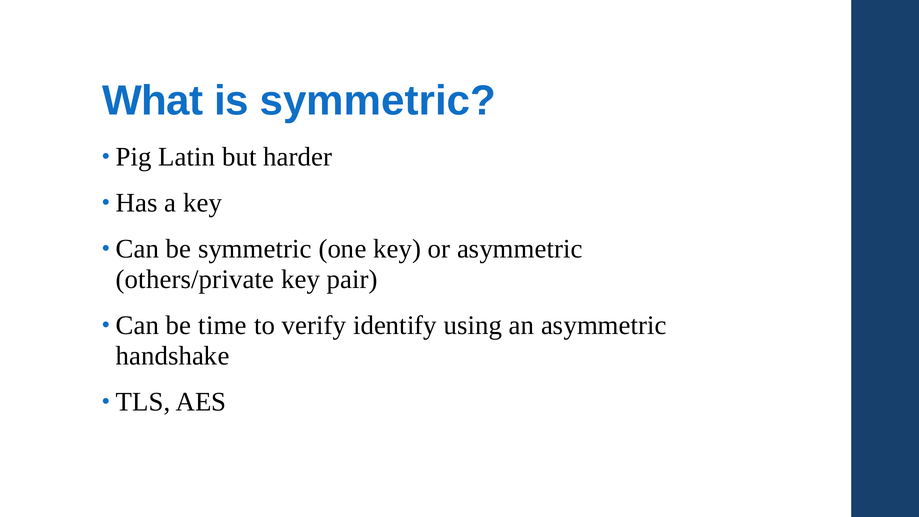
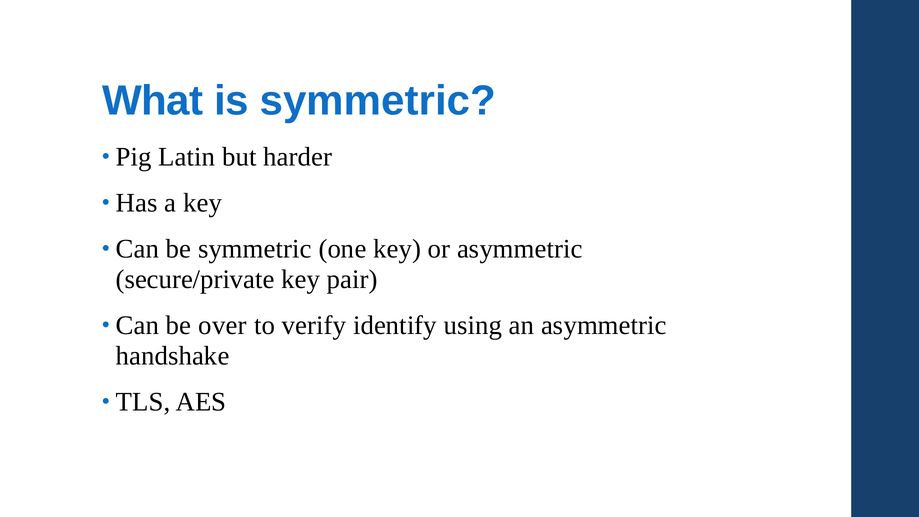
others/private: others/private -> secure/private
time: time -> over
